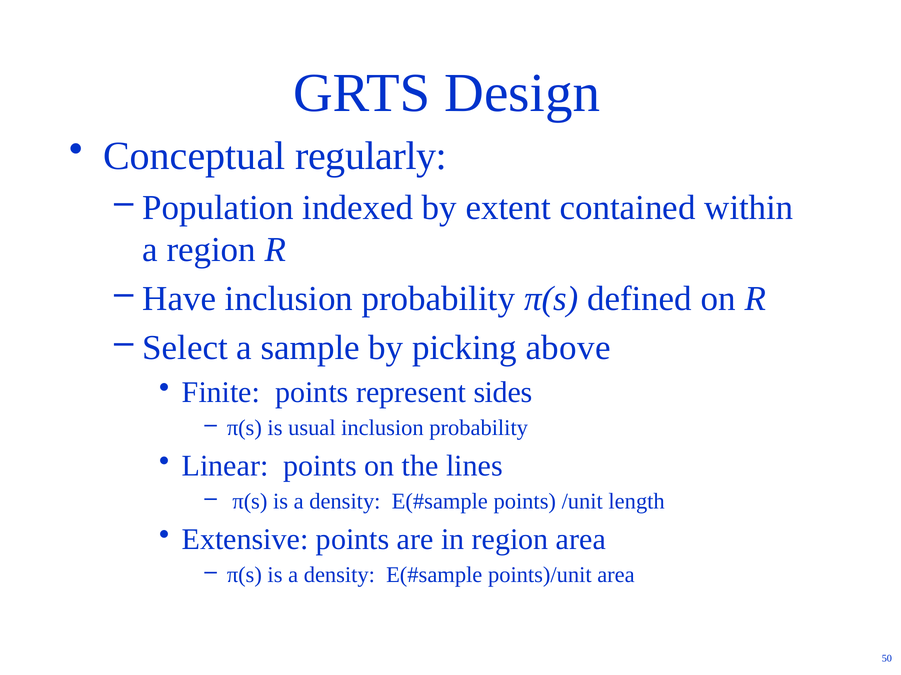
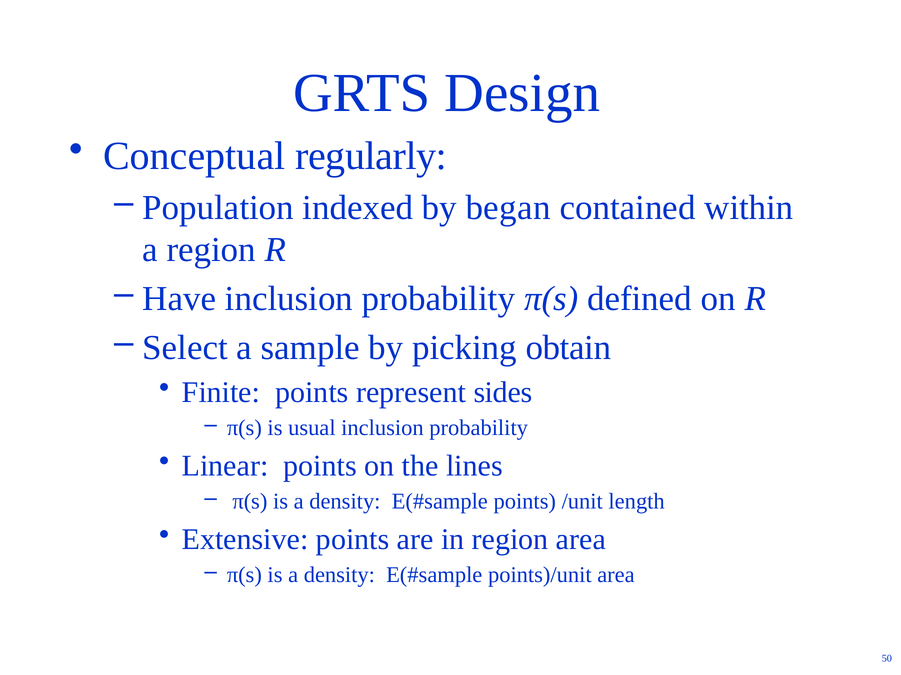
extent: extent -> began
above: above -> obtain
